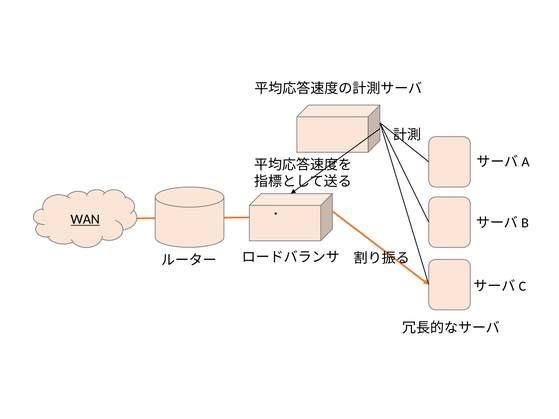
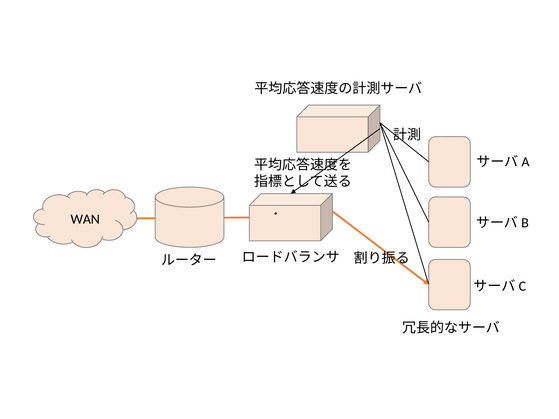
WAN underline: present -> none
